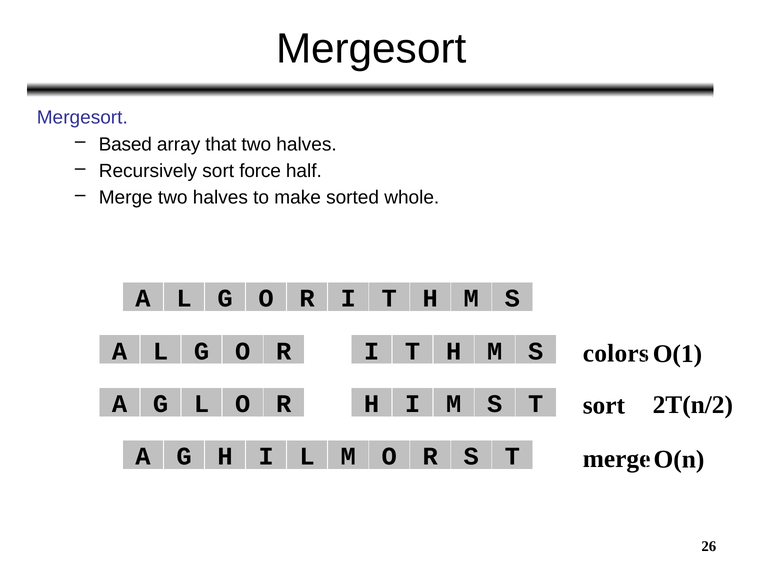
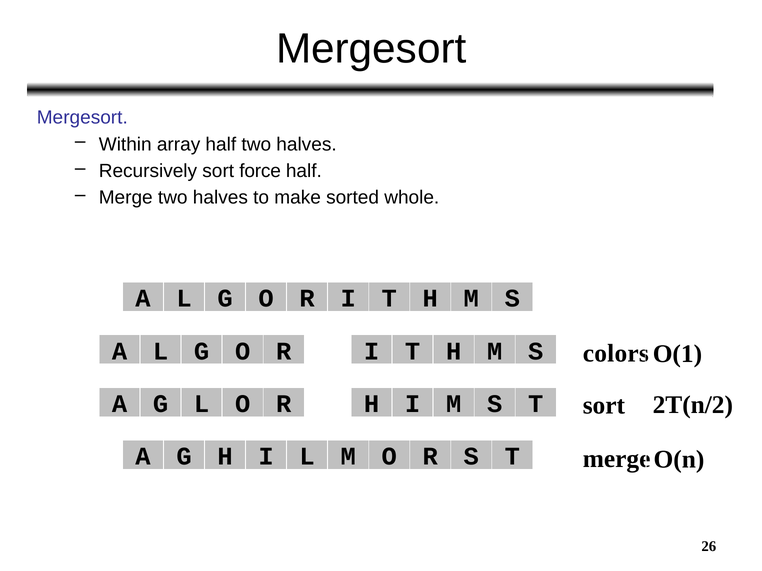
Based: Based -> Within
array that: that -> half
